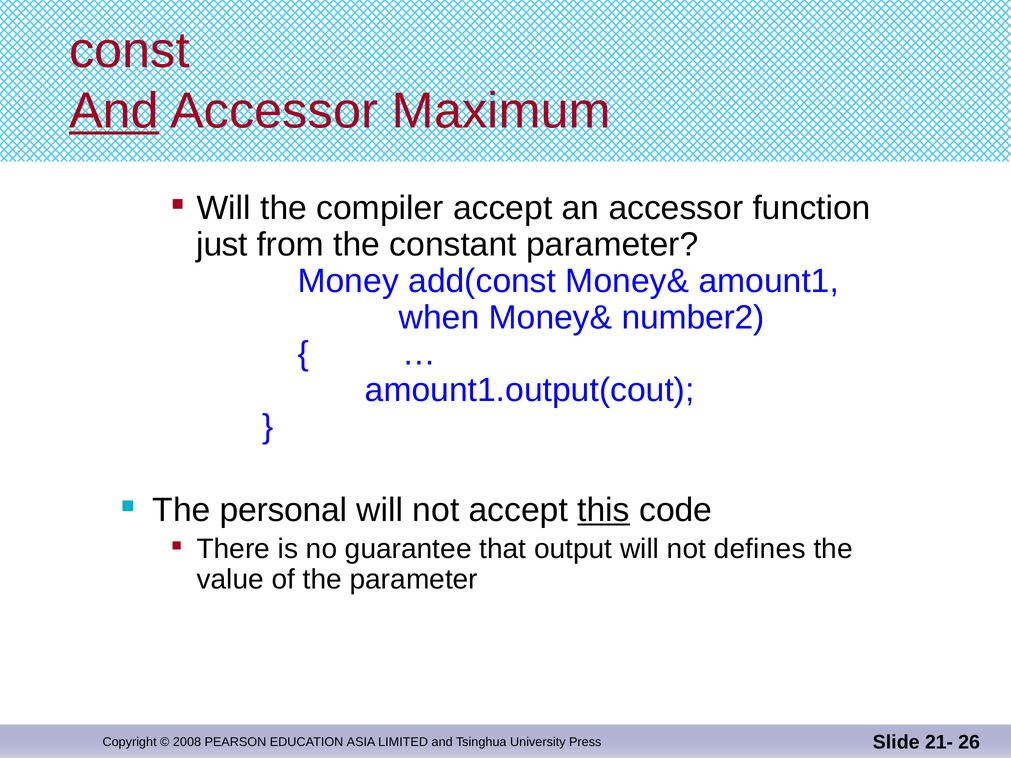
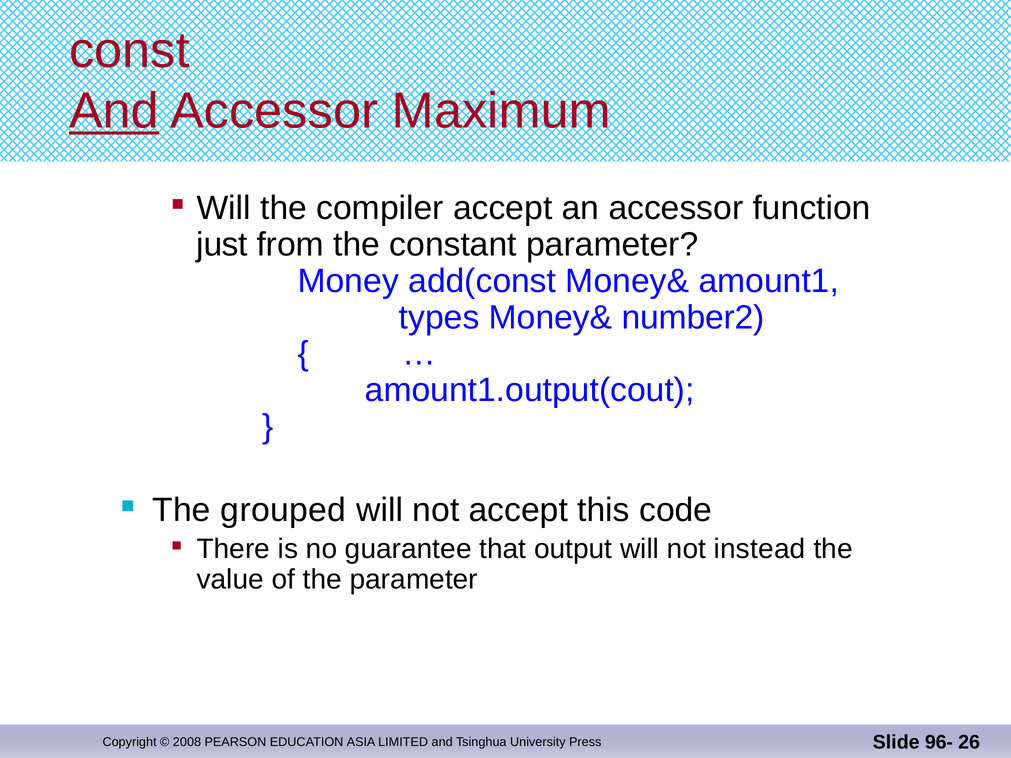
when: when -> types
personal: personal -> grouped
this underline: present -> none
defines: defines -> instead
21-: 21- -> 96-
